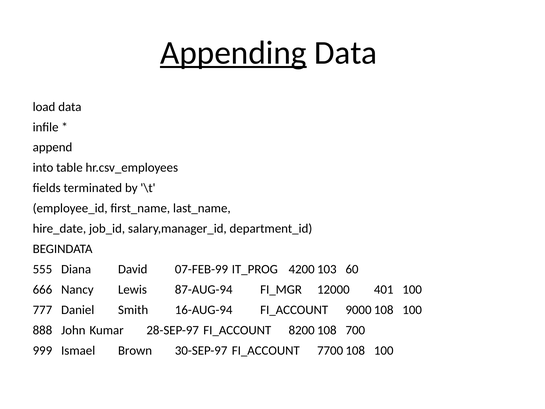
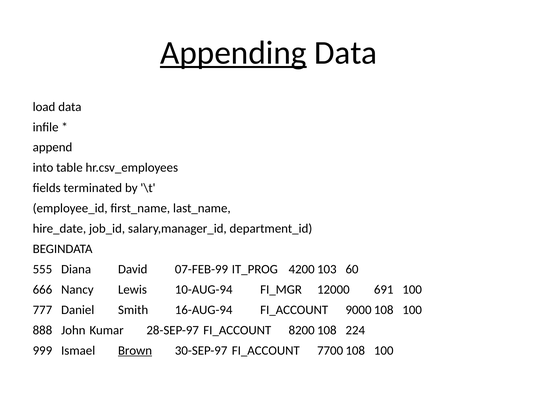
87-AUG-94: 87-AUG-94 -> 10-AUG-94
401: 401 -> 691
700: 700 -> 224
Brown underline: none -> present
